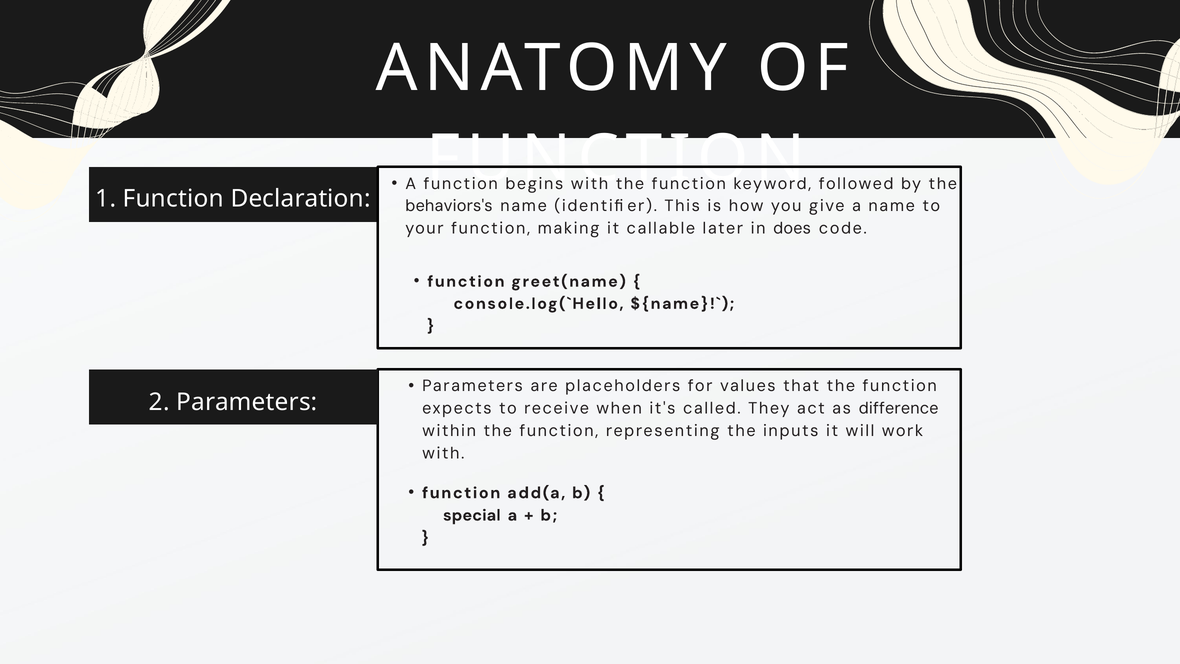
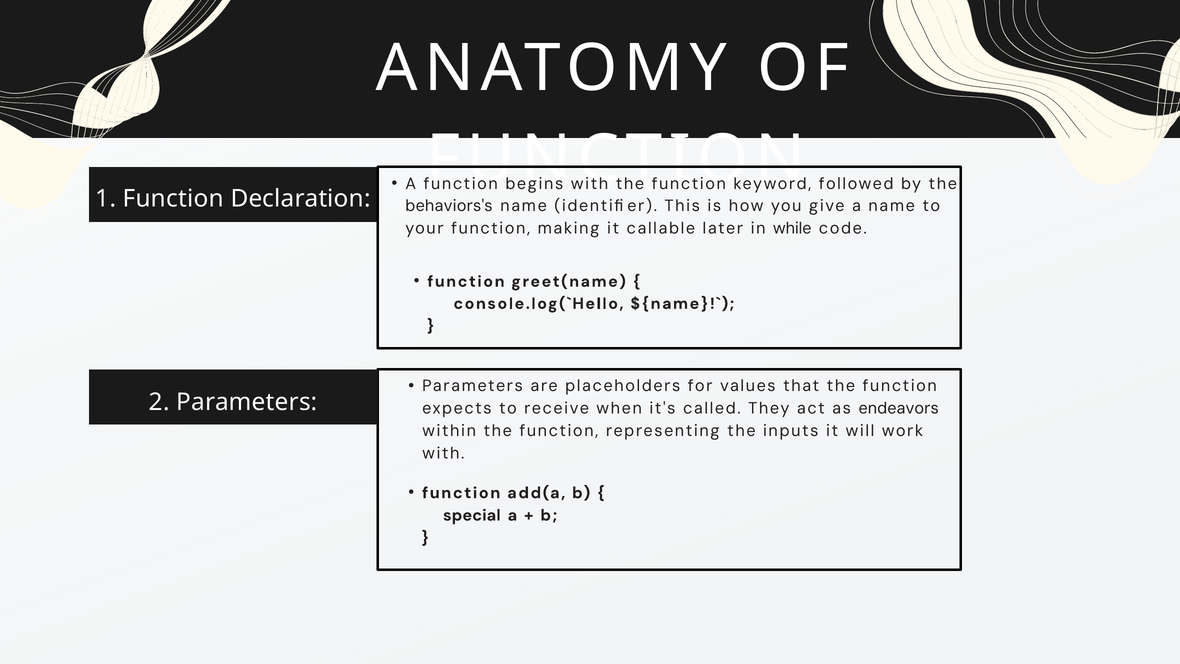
does: does -> while
difference: difference -> endeavors
